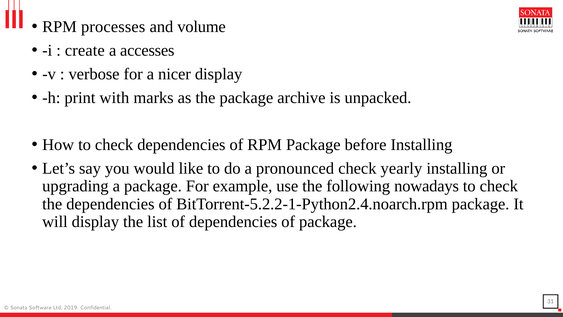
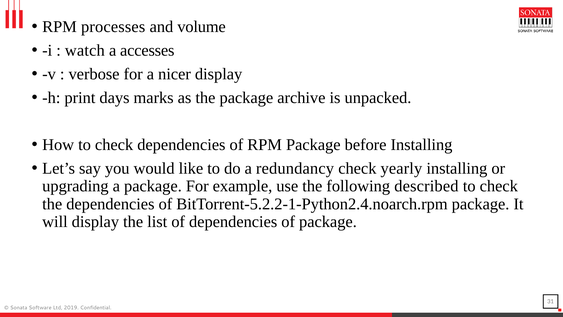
create: create -> watch
with: with -> days
pronounced: pronounced -> redundancy
nowadays: nowadays -> described
